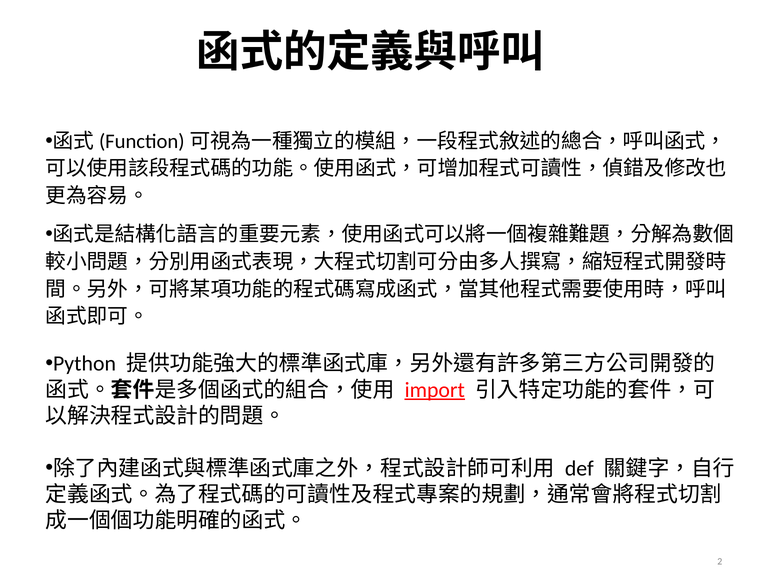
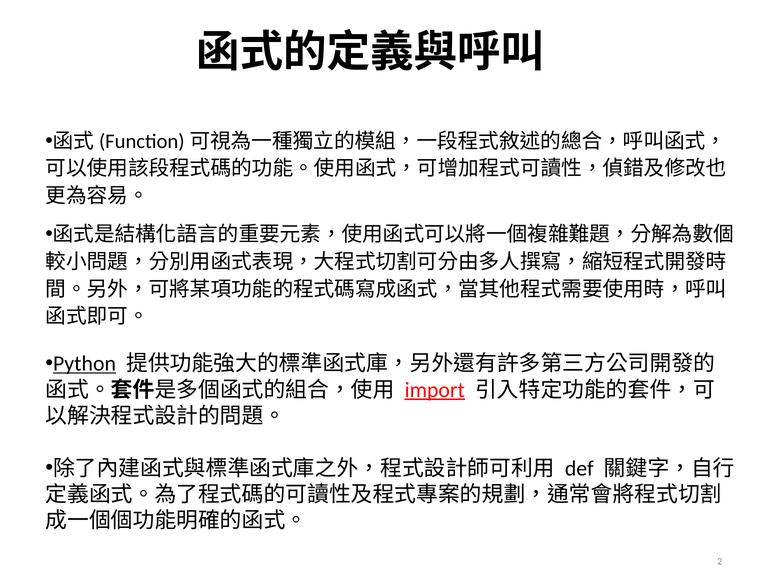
Python underline: none -> present
